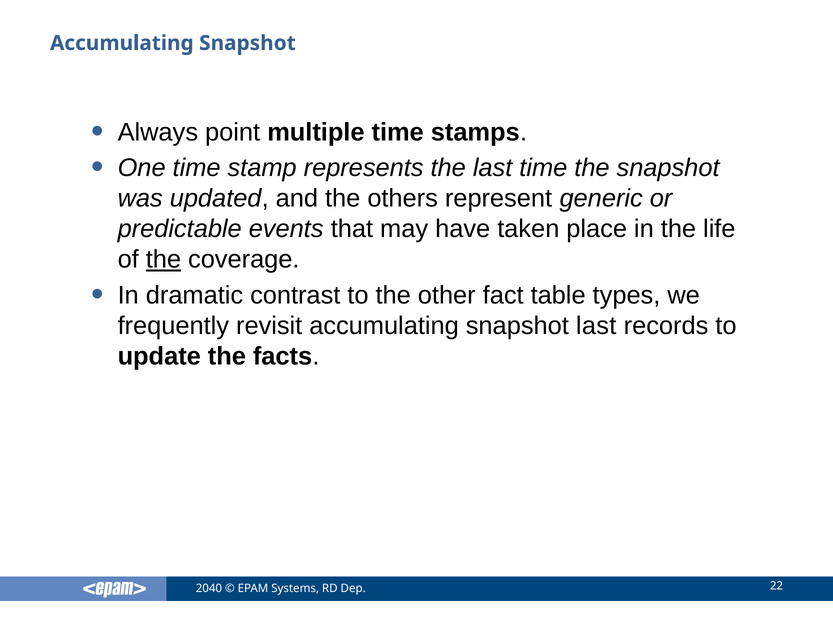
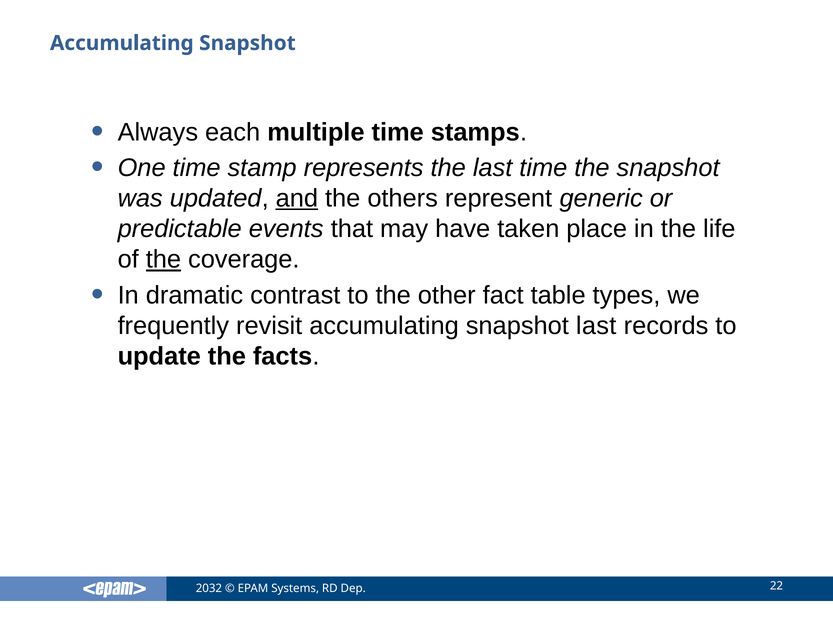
point: point -> each
and underline: none -> present
2040: 2040 -> 2032
